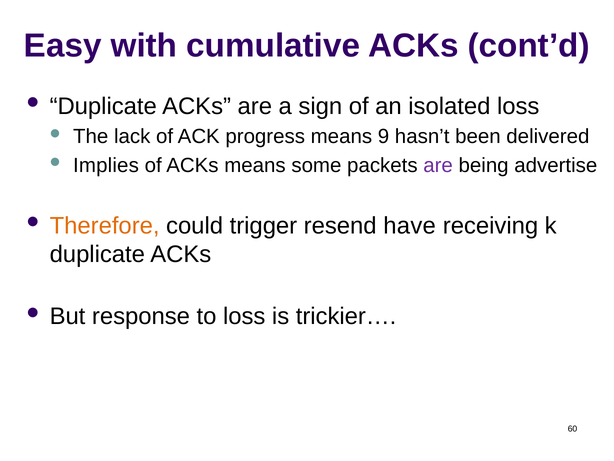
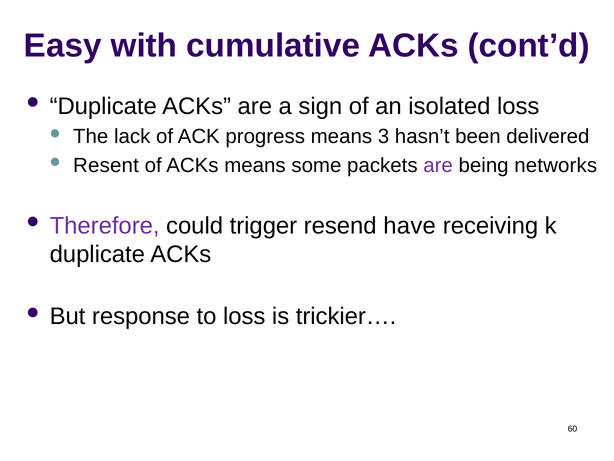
9: 9 -> 3
Implies: Implies -> Resent
advertise: advertise -> networks
Therefore colour: orange -> purple
